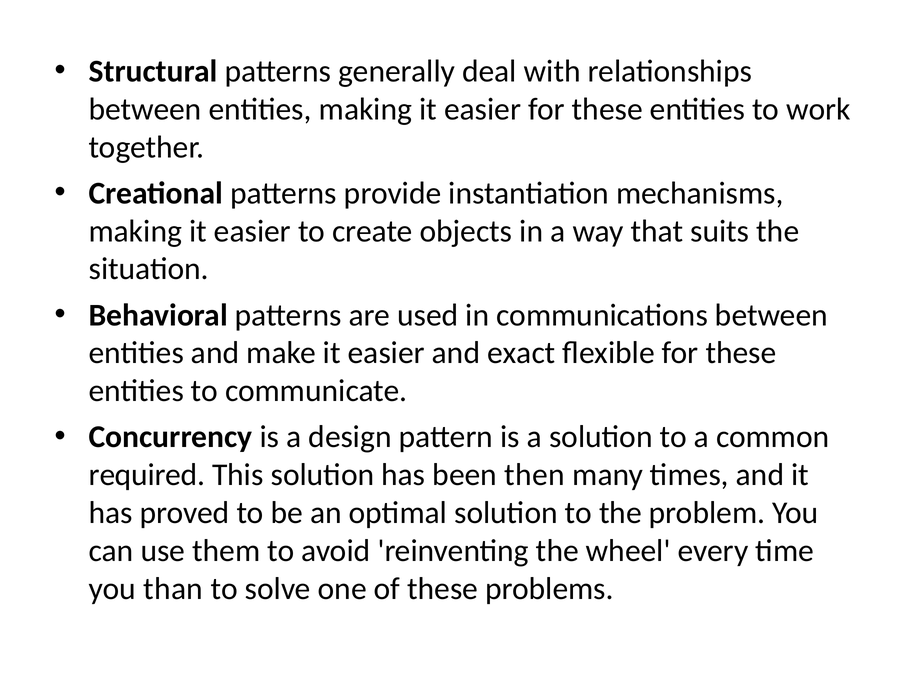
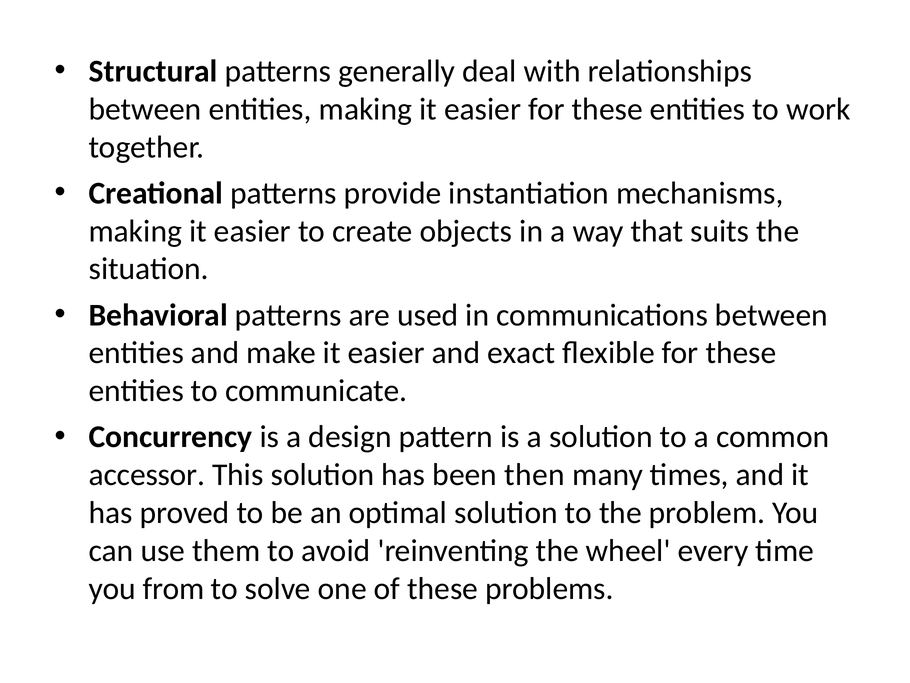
required: required -> accessor
than: than -> from
